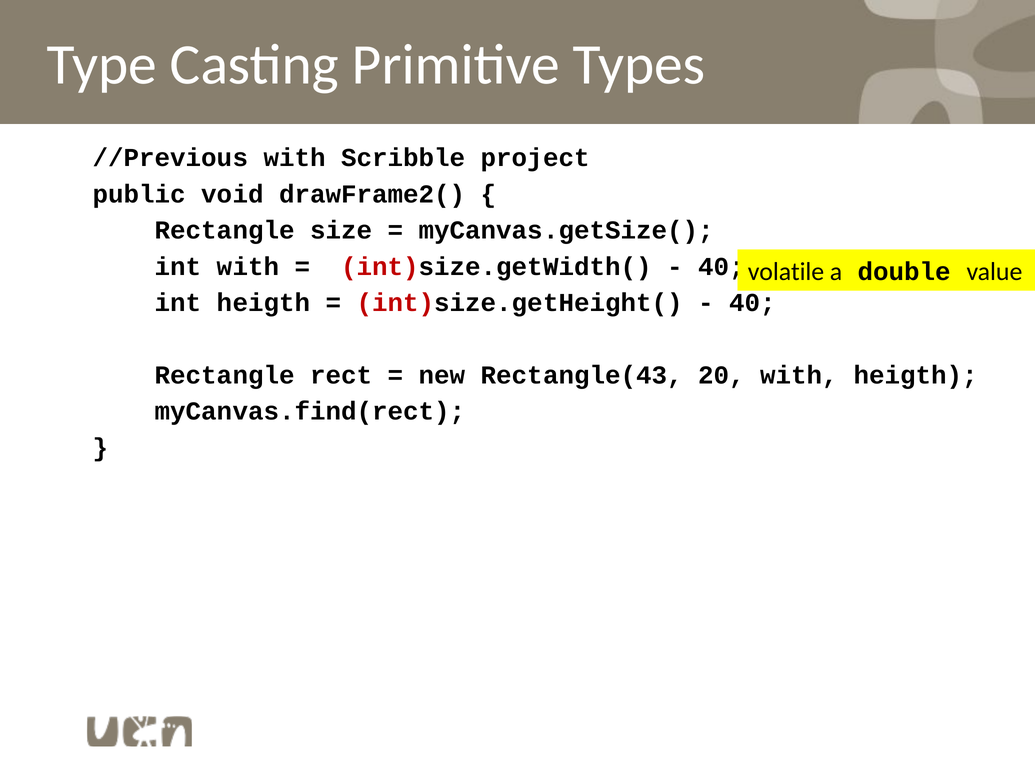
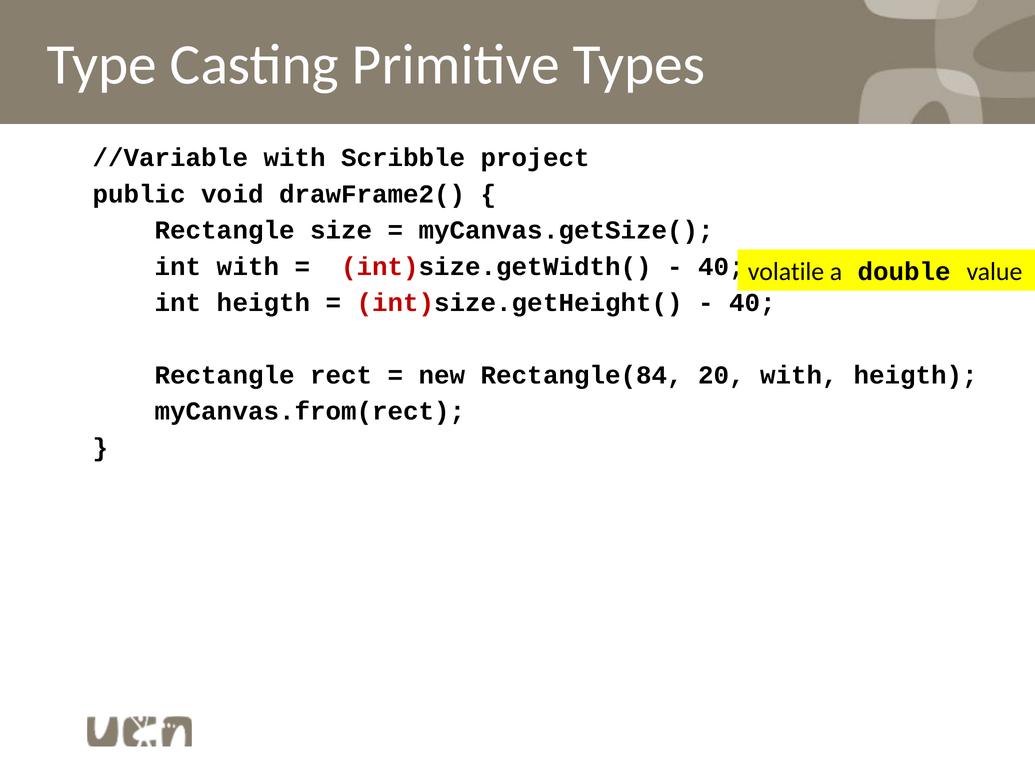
//Previous: //Previous -> //Variable
Rectangle(43: Rectangle(43 -> Rectangle(84
myCanvas.find(rect: myCanvas.find(rect -> myCanvas.from(rect
